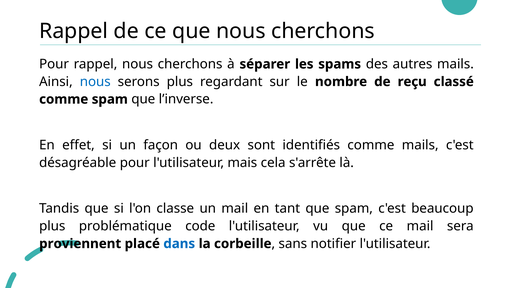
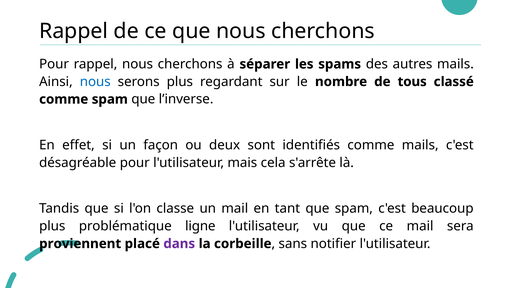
reçu: reçu -> tous
code: code -> ligne
dans colour: blue -> purple
